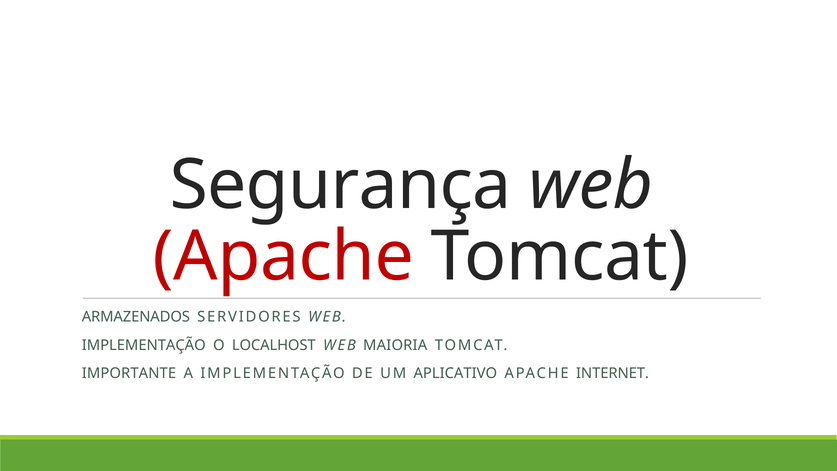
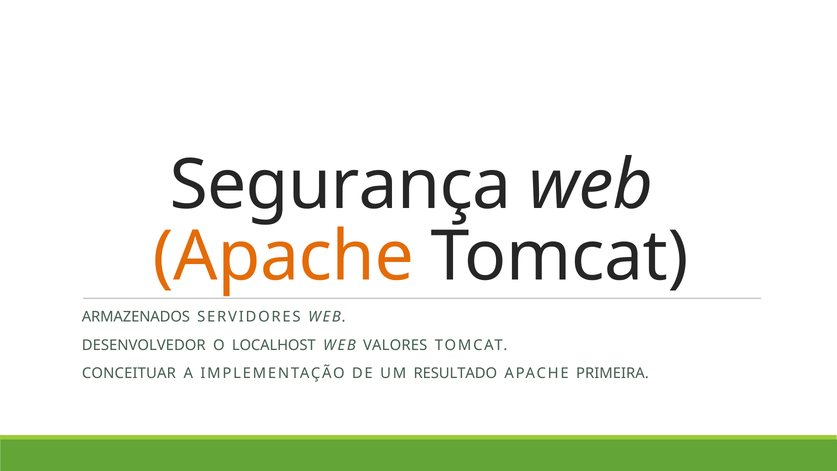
Apache at (283, 257) colour: red -> orange
IMPLEMENTAÇÃO at (144, 345): IMPLEMENTAÇÃO -> DESENVOLVEDOR
MAIORIA: MAIORIA -> VALORES
IMPORTANTE: IMPORTANTE -> CONCEITUAR
APLICATIVO: APLICATIVO -> RESULTADO
INTERNET: INTERNET -> PRIMEIRA
